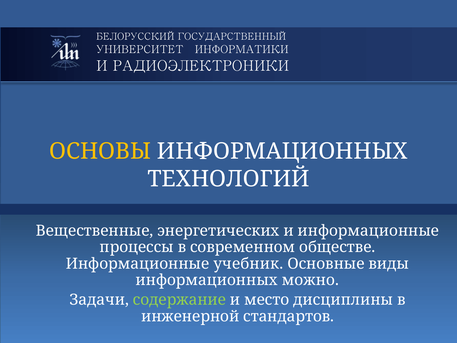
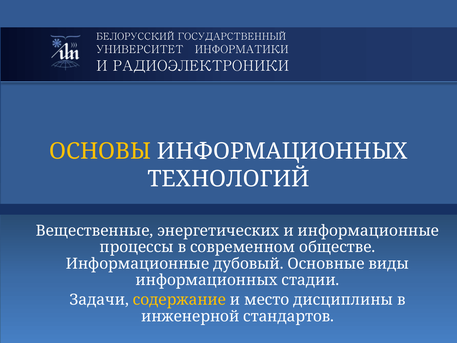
учебник: учебник -> дубовый
можно: можно -> стадии
содержание colour: light green -> yellow
